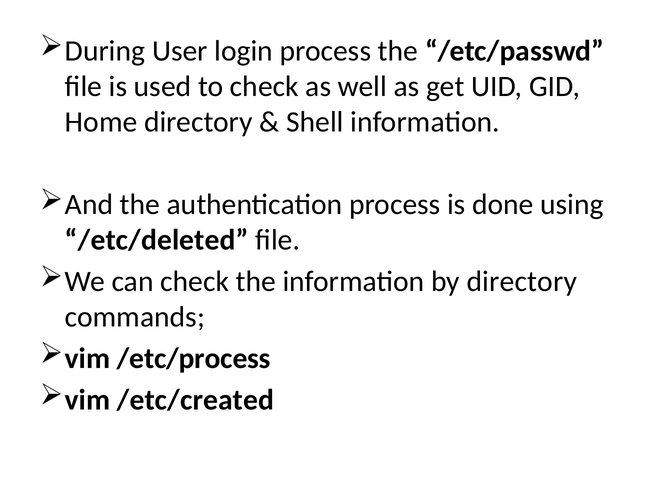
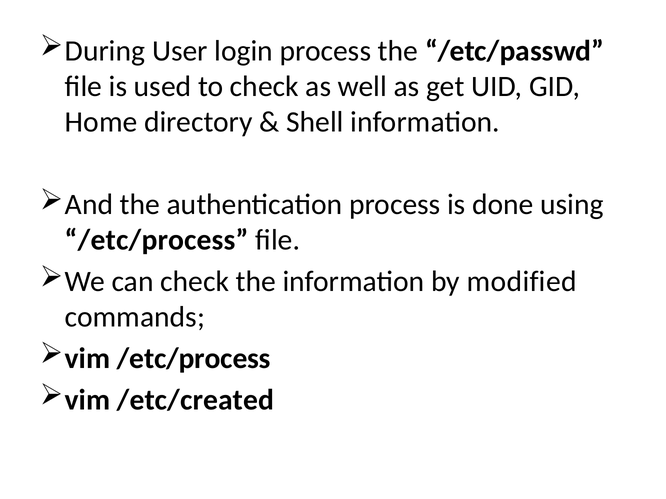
/etc/deleted at (157, 240): /etc/deleted -> /etc/process
by directory: directory -> modified
